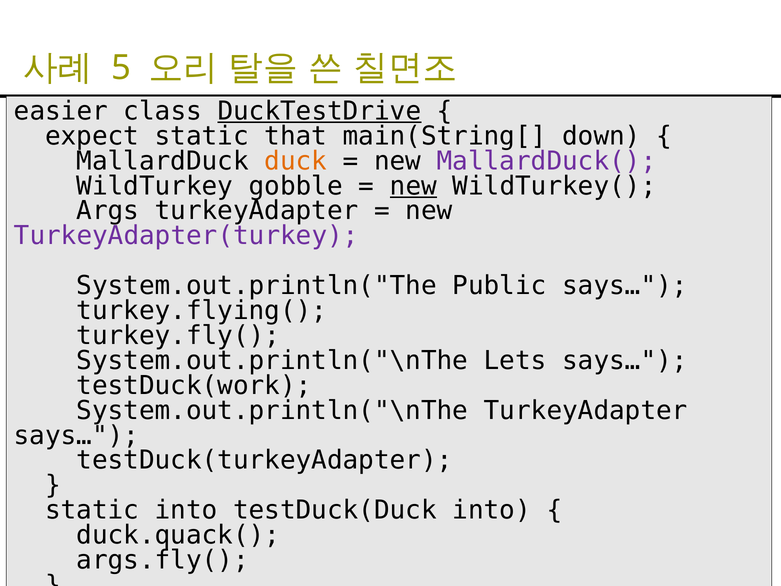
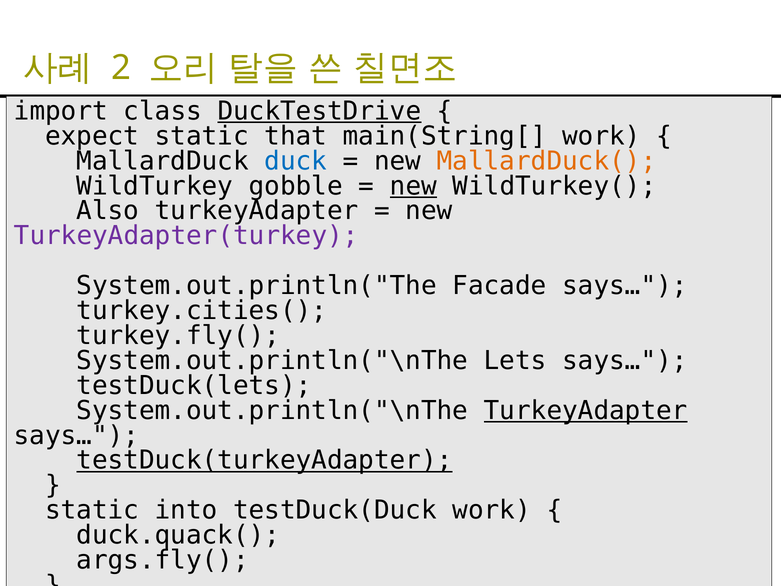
5: 5 -> 2
easier: easier -> import
main(String[ down: down -> work
duck colour: orange -> blue
MallardDuck( colour: purple -> orange
Args: Args -> Also
Public: Public -> Facade
turkey.flying(: turkey.flying( -> turkey.cities(
testDuck(work: testDuck(work -> testDuck(lets
TurkeyAdapter at (586, 410) underline: none -> present
testDuck(turkeyAdapter underline: none -> present
testDuck(Duck into: into -> work
